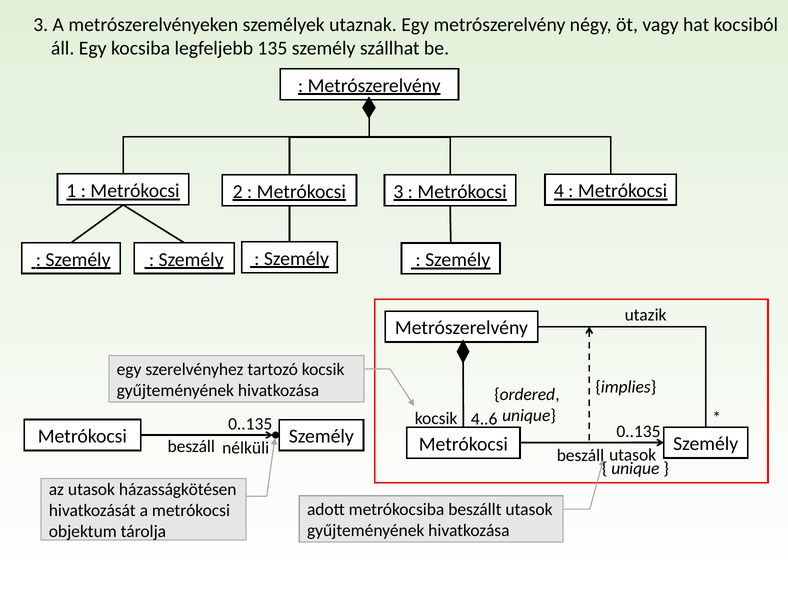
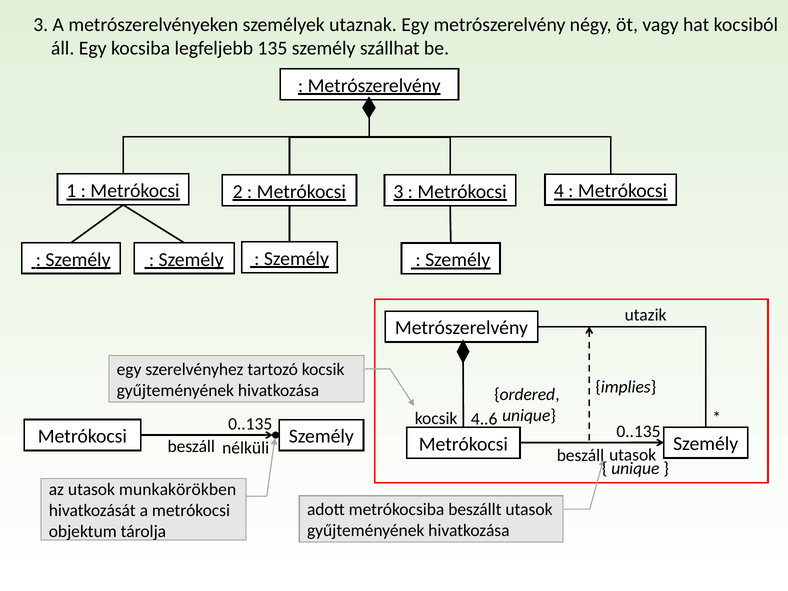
házasságkötésen: házasságkötésen -> munkakörökben
